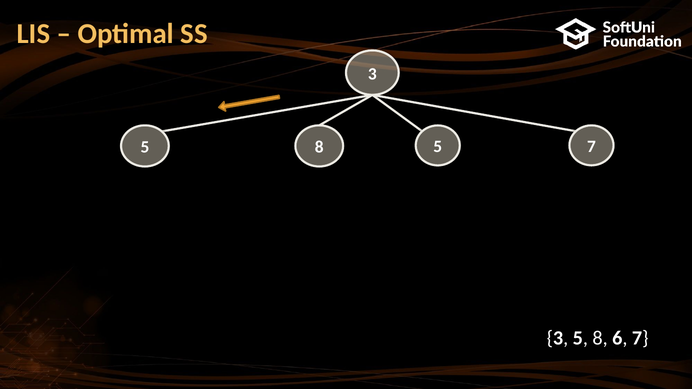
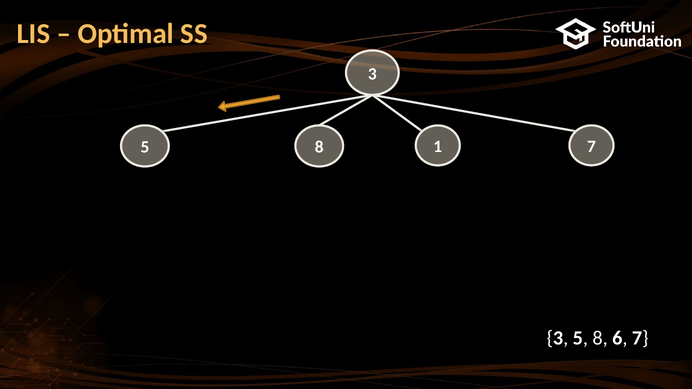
5 5: 5 -> 1
